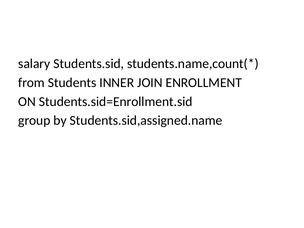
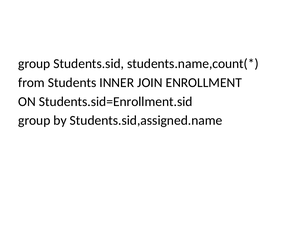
salary at (34, 64): salary -> group
